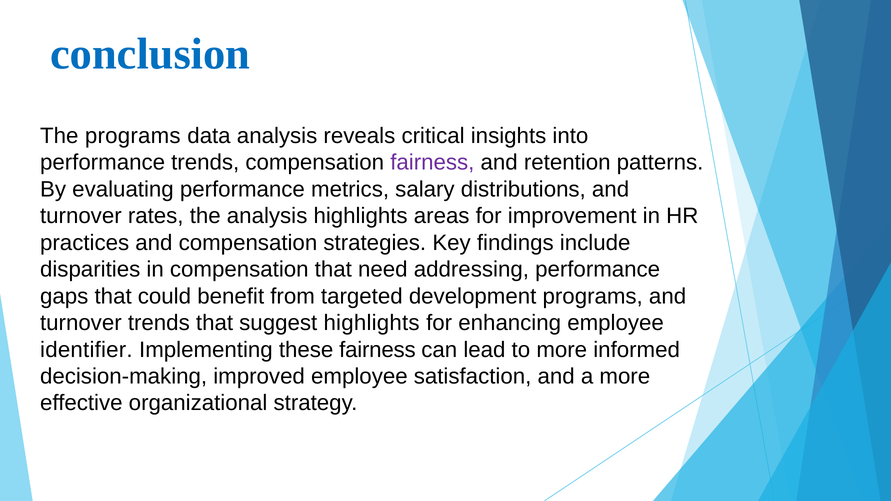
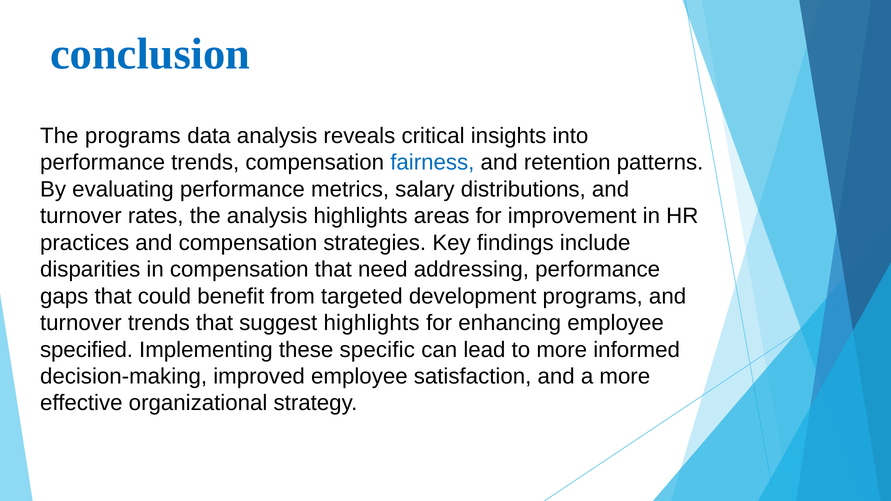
fairness at (432, 163) colour: purple -> blue
identifier: identifier -> specified
these fairness: fairness -> specific
